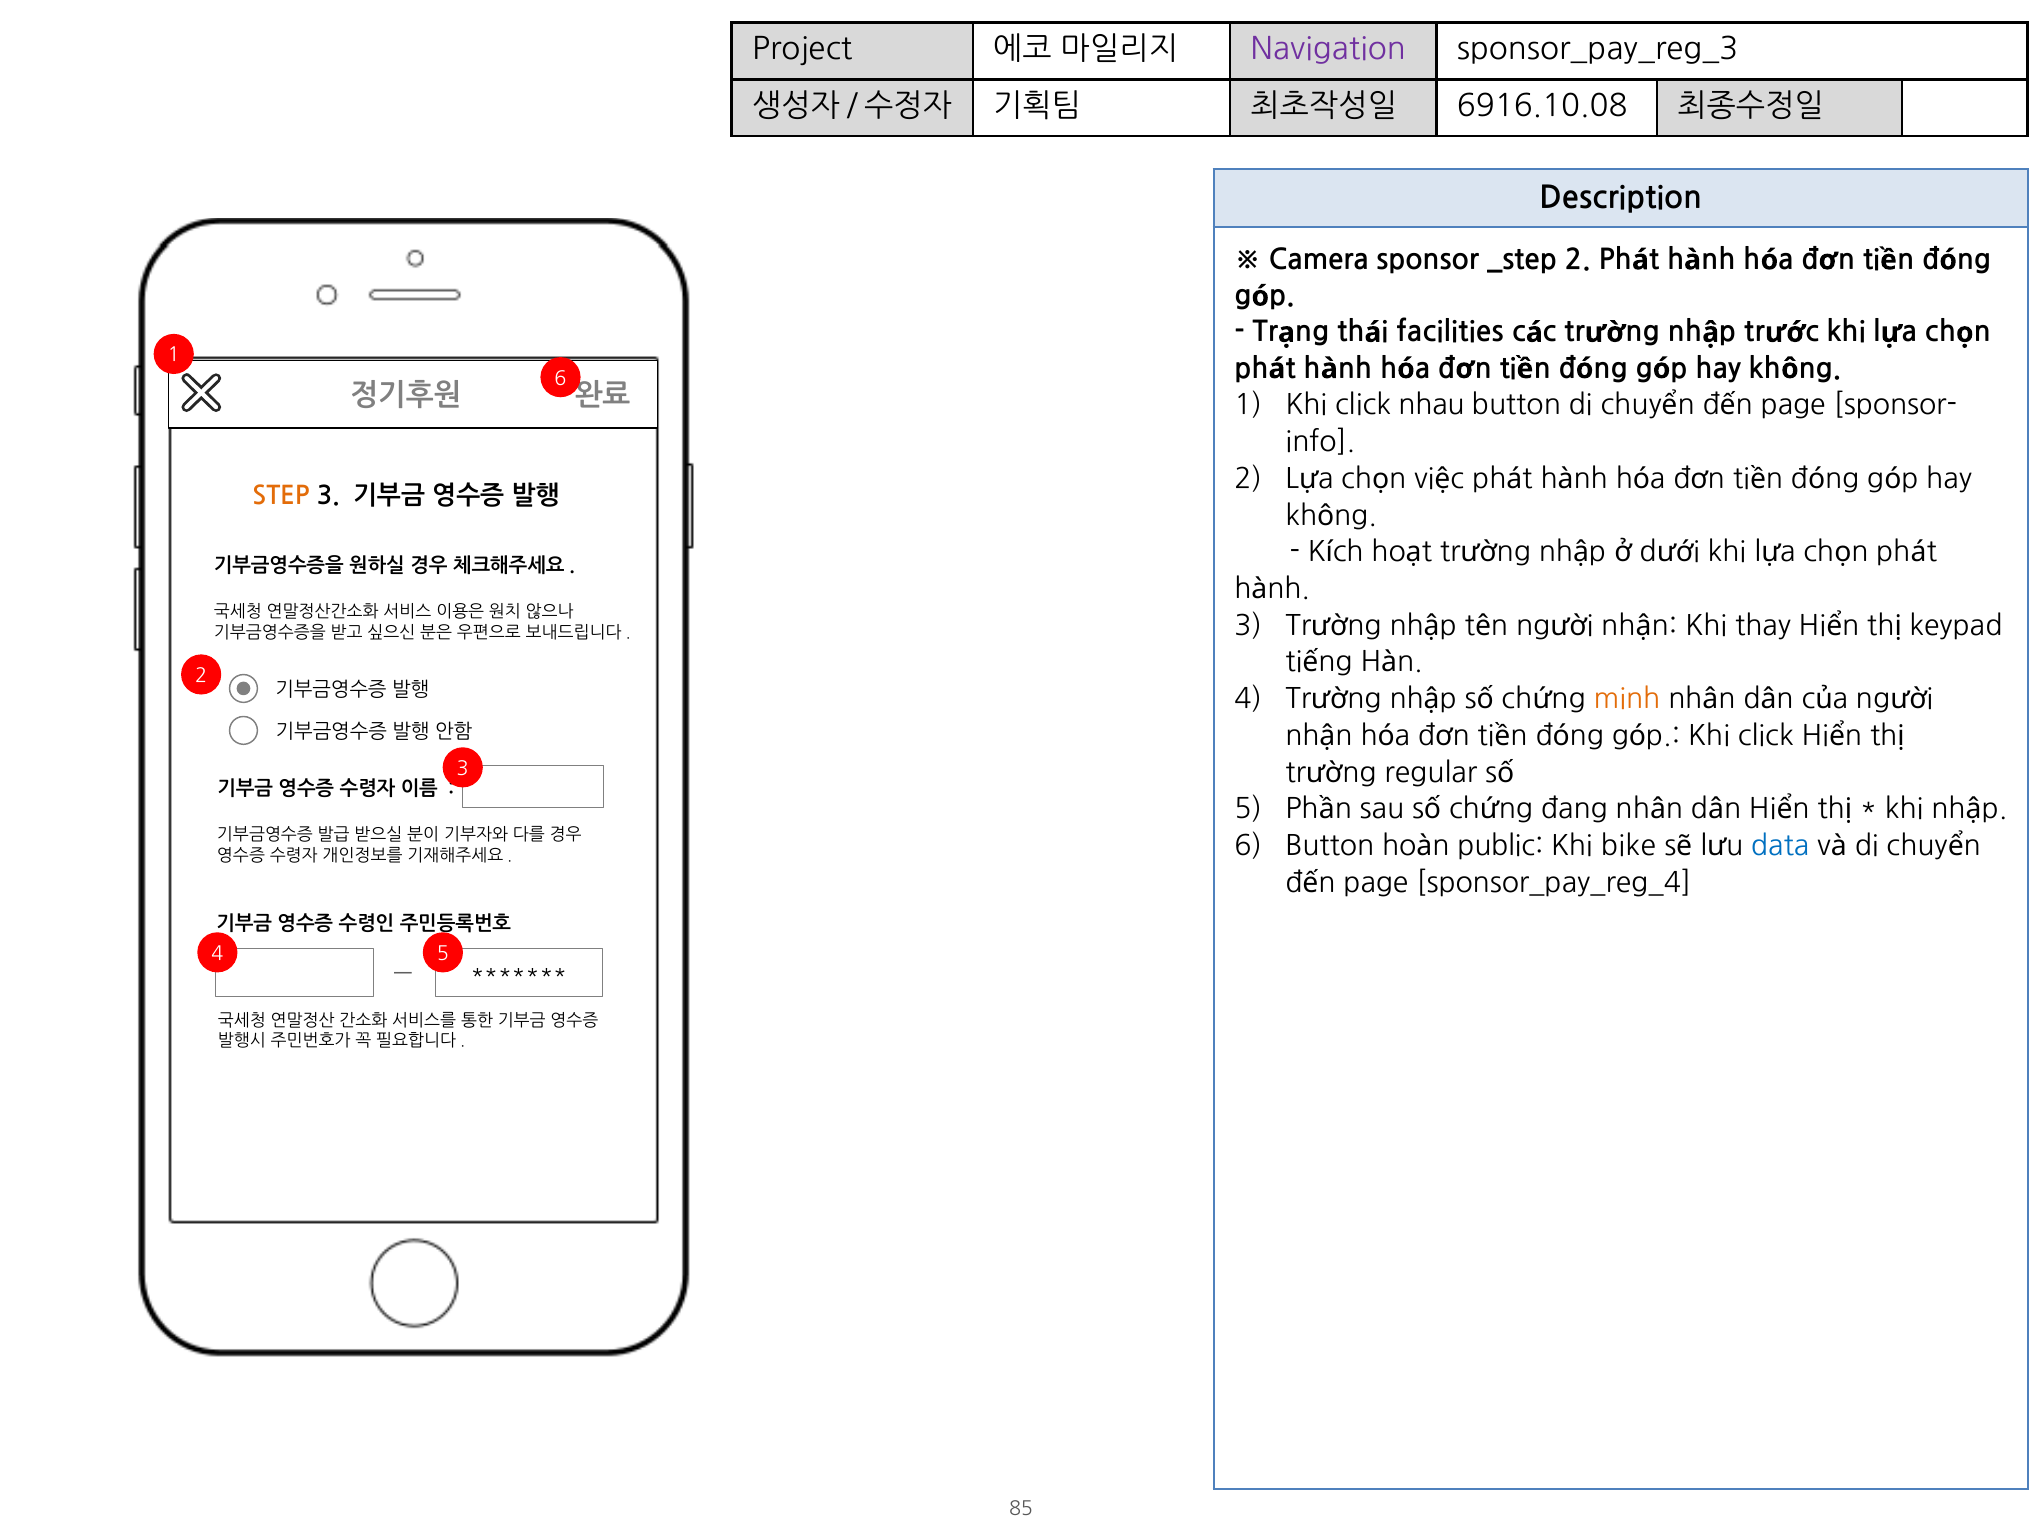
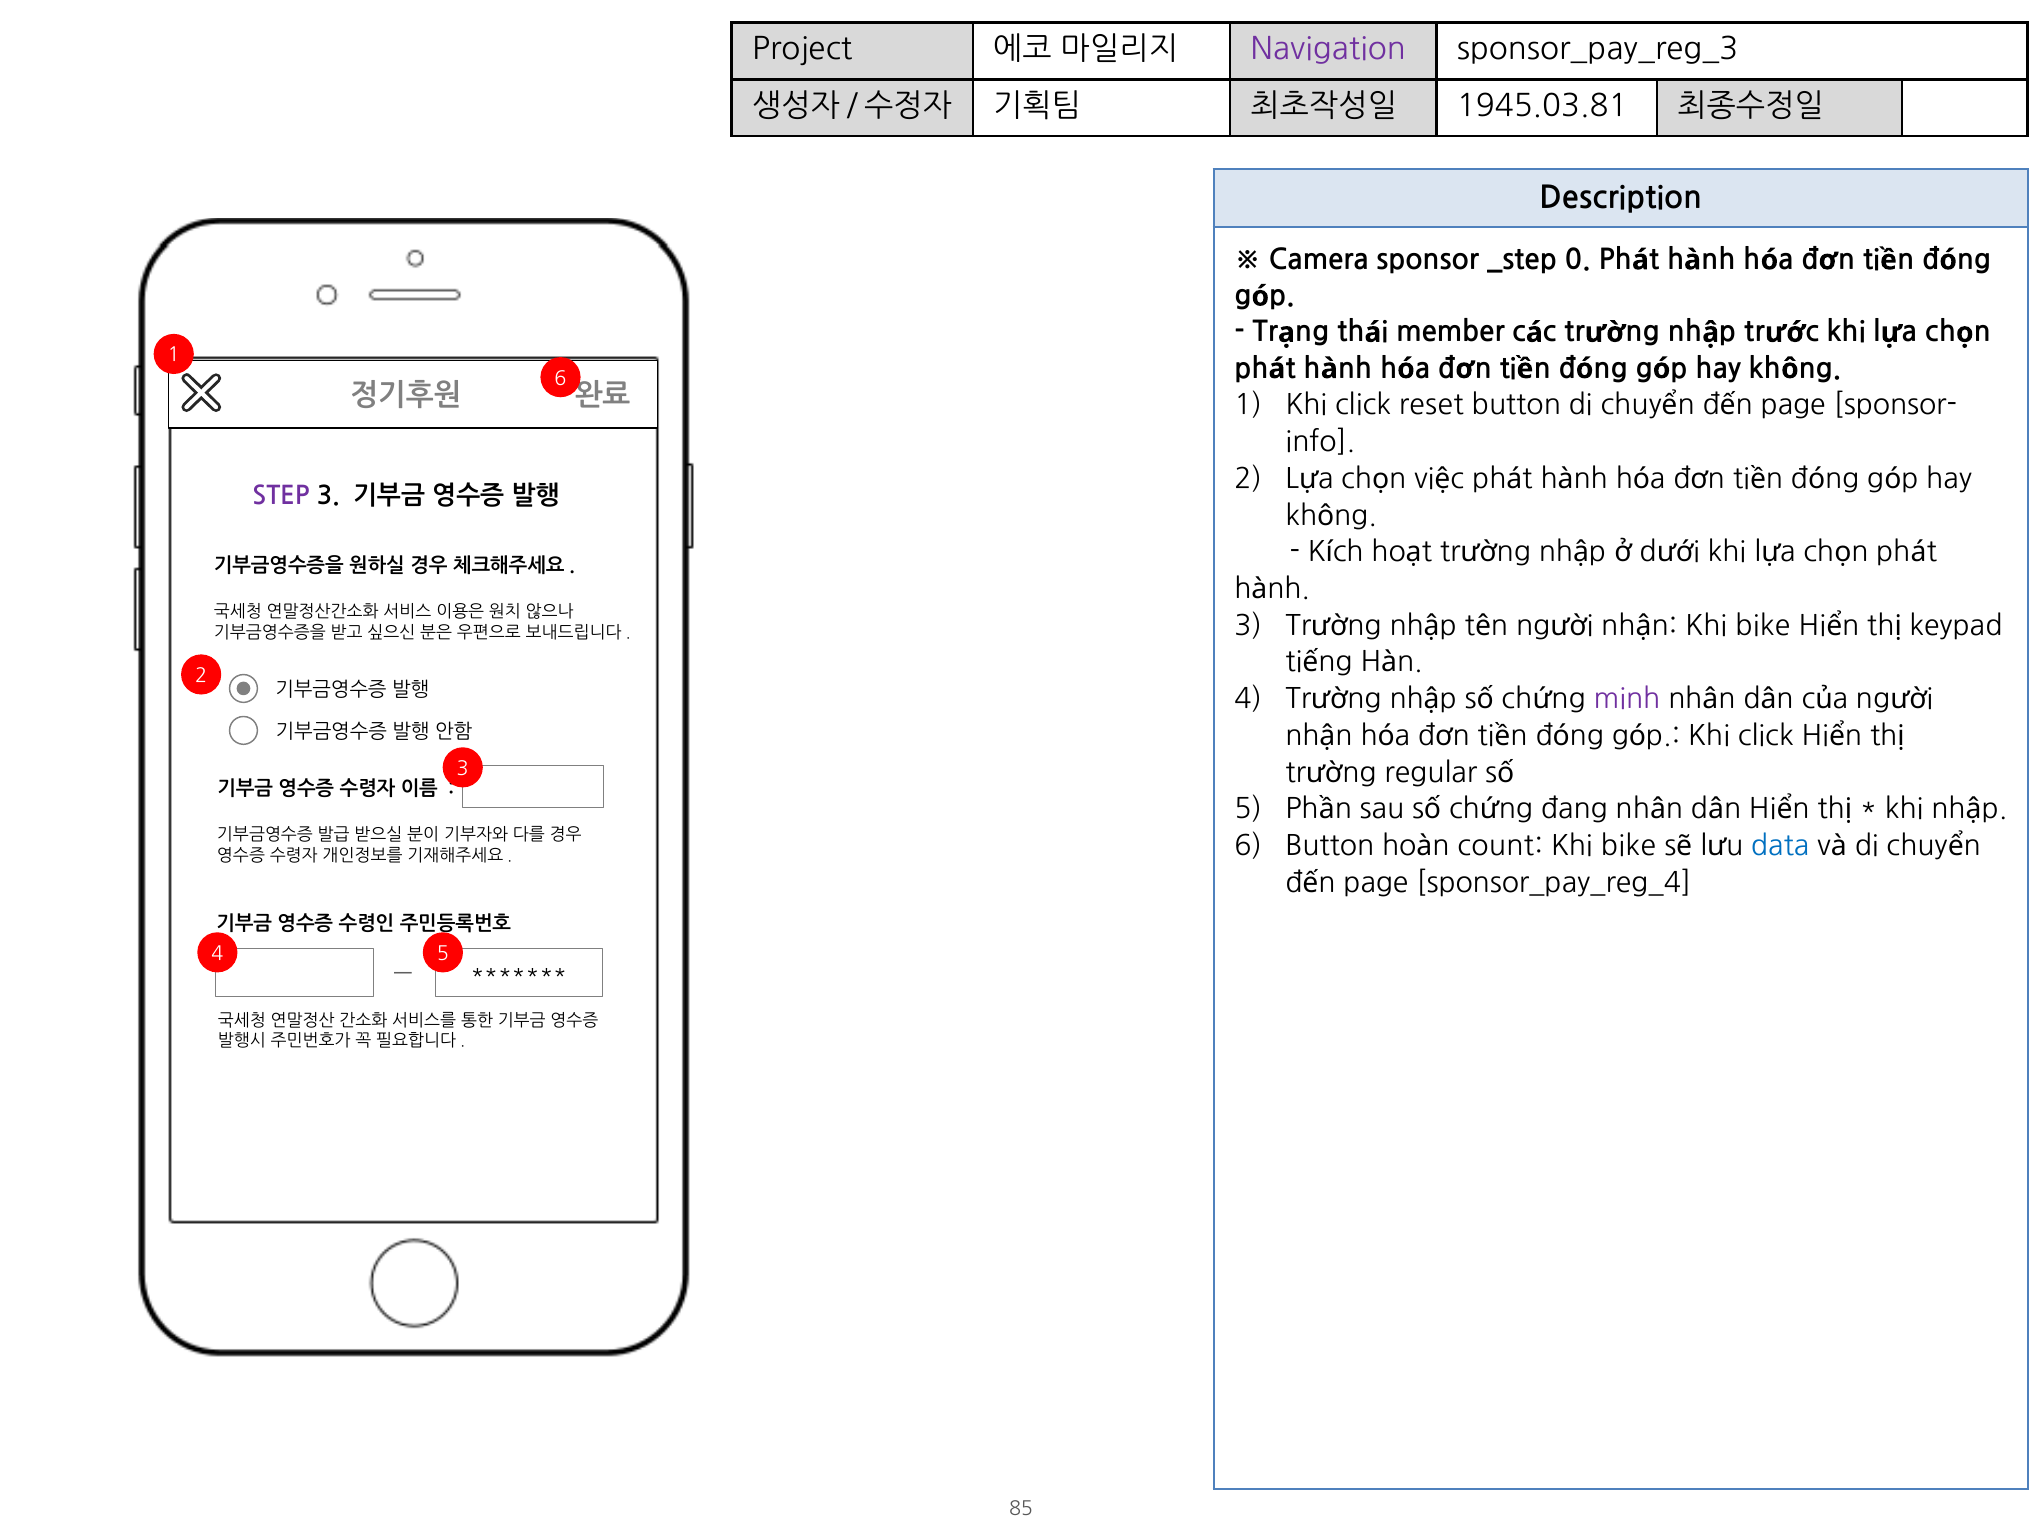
6916.10.08: 6916.10.08 -> 1945.03.81
2 at (1578, 260): 2 -> 0
facilities: facilities -> member
nhau: nhau -> reset
STEP colour: orange -> purple
thay at (1763, 626): thay -> bike
minh colour: orange -> purple
public: public -> count
